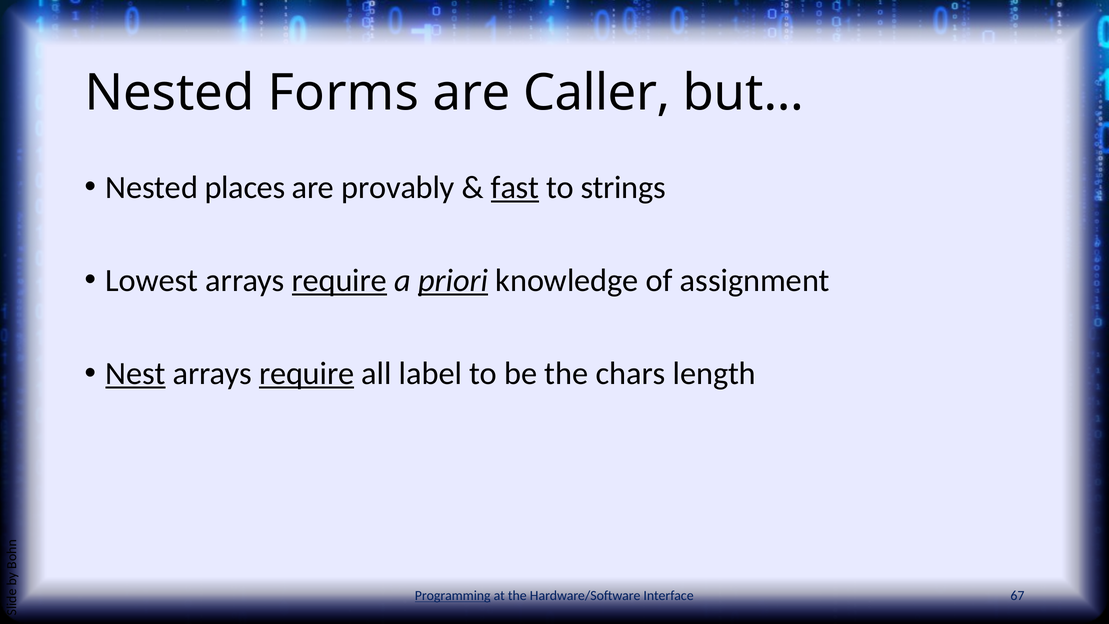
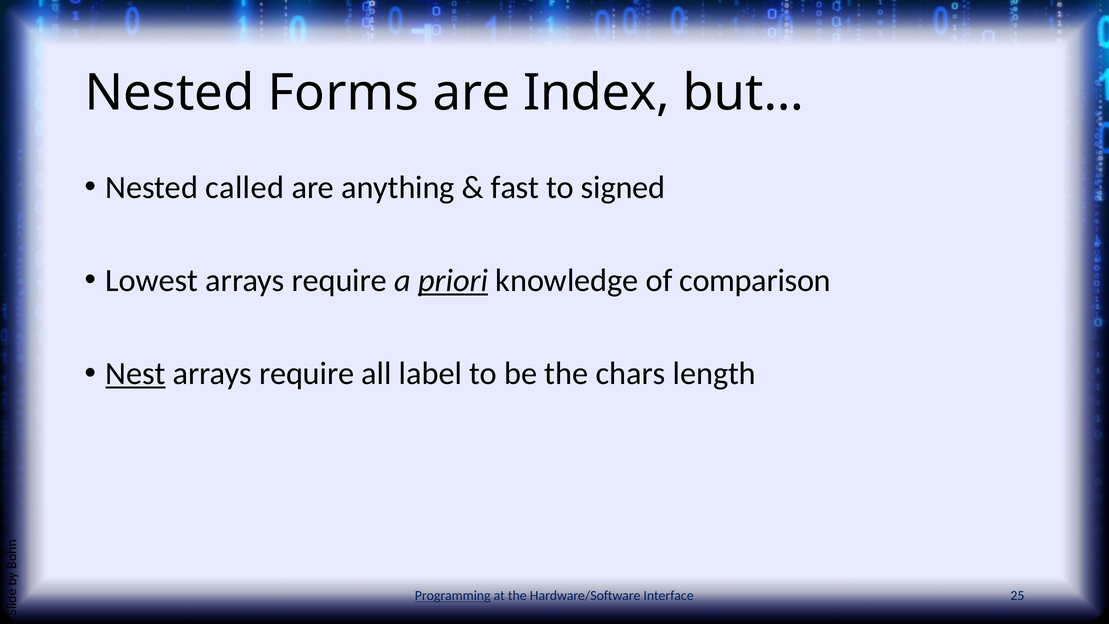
Caller: Caller -> Index
places: places -> called
provably: provably -> anything
fast underline: present -> none
strings: strings -> signed
require at (339, 280) underline: present -> none
assignment: assignment -> comparison
require at (307, 373) underline: present -> none
67: 67 -> 25
